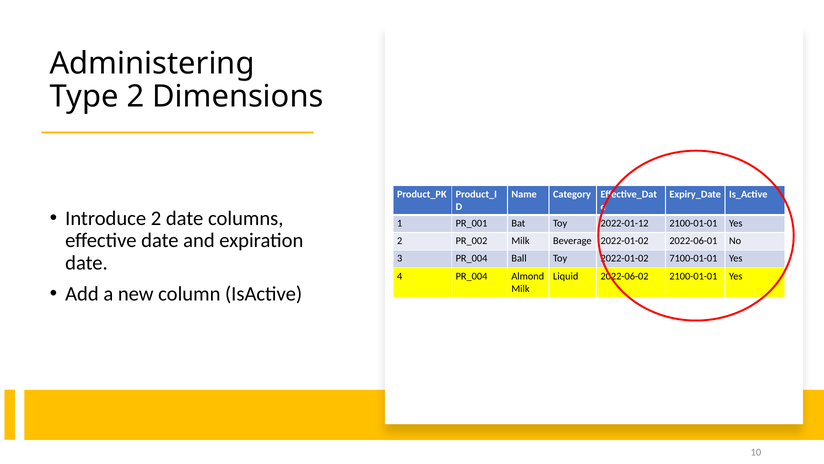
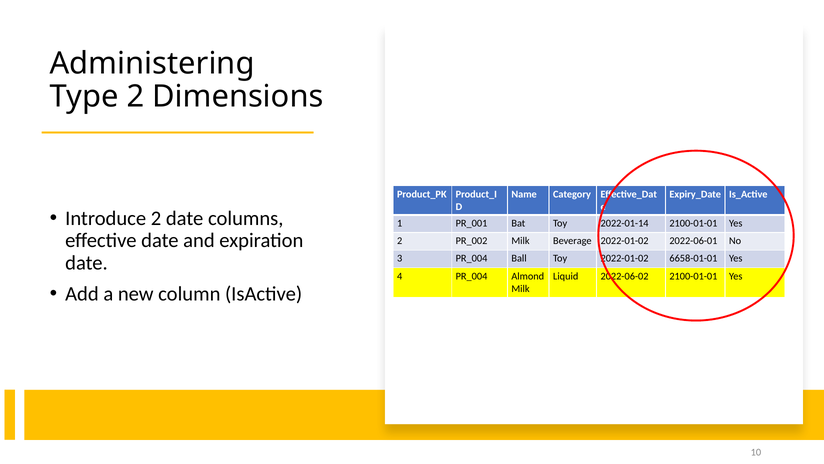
2022-01-12: 2022-01-12 -> 2022-01-14
7100-01-01: 7100-01-01 -> 6658-01-01
